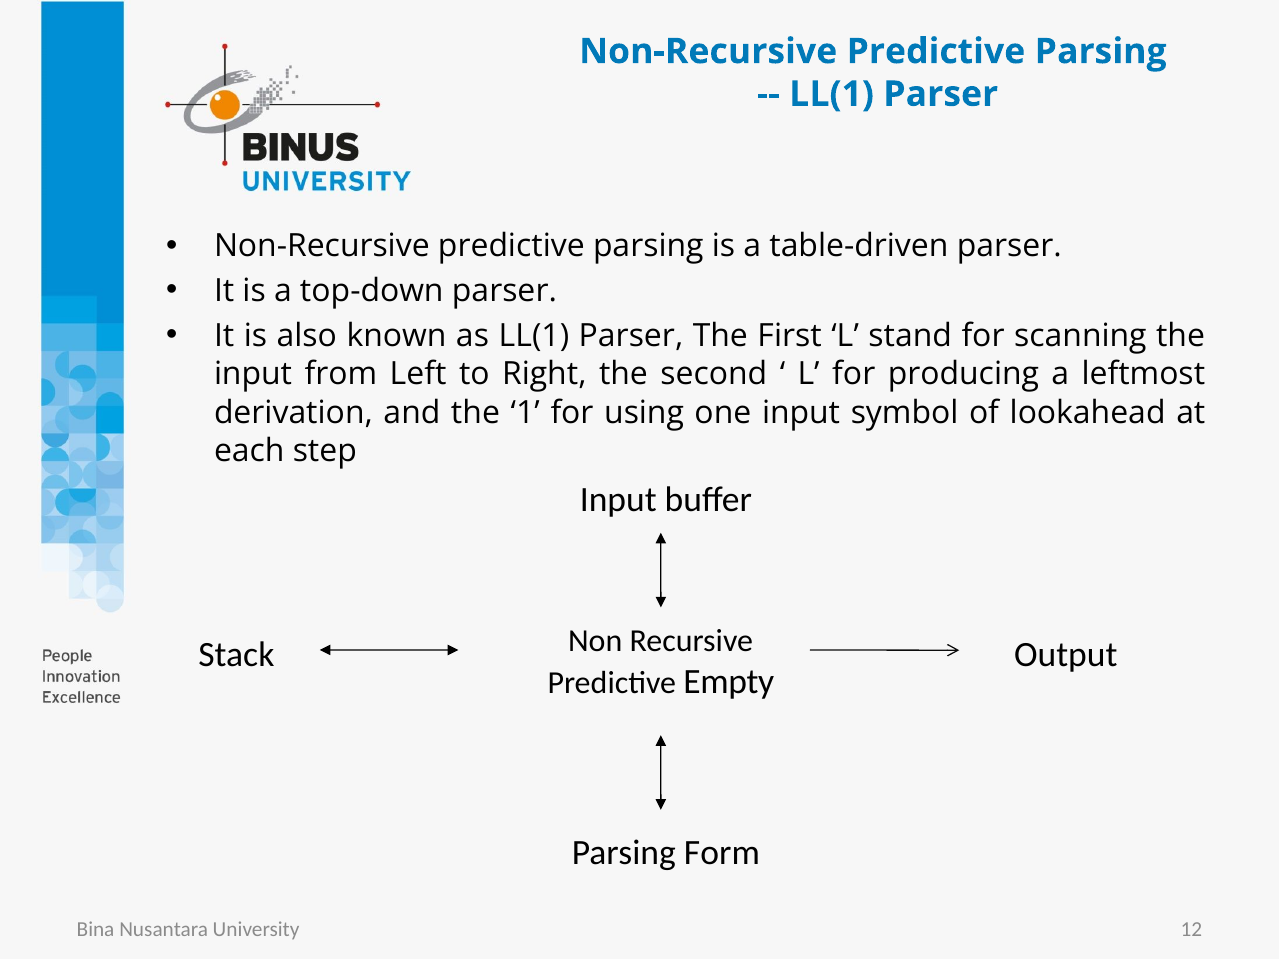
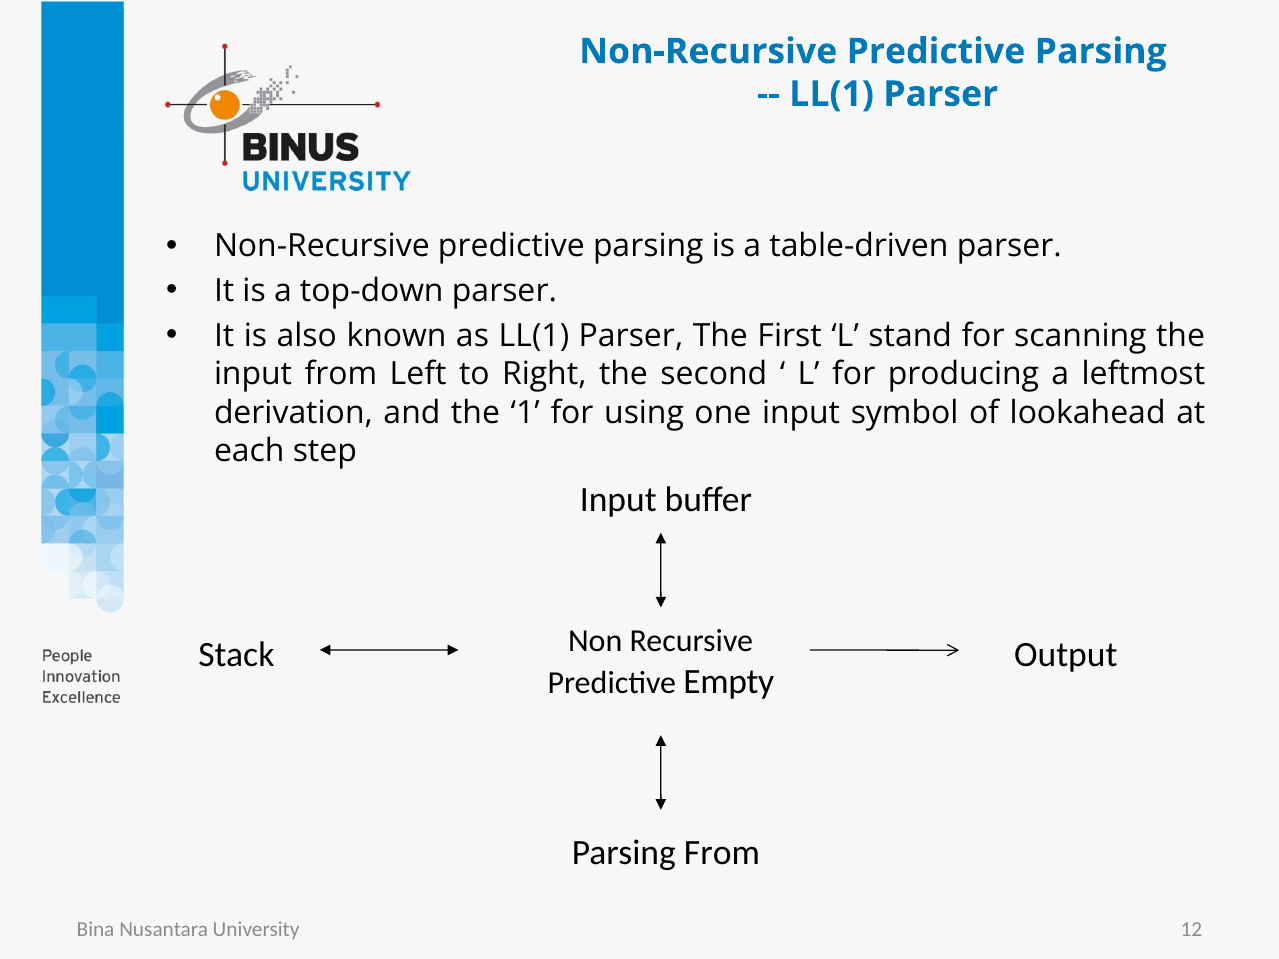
Parsing Form: Form -> From
